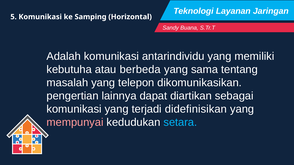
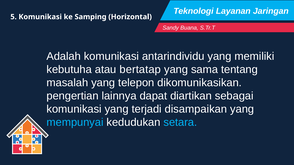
berbeda: berbeda -> bertatap
didefinisikan: didefinisikan -> disampaikan
mempunyai colour: pink -> light blue
